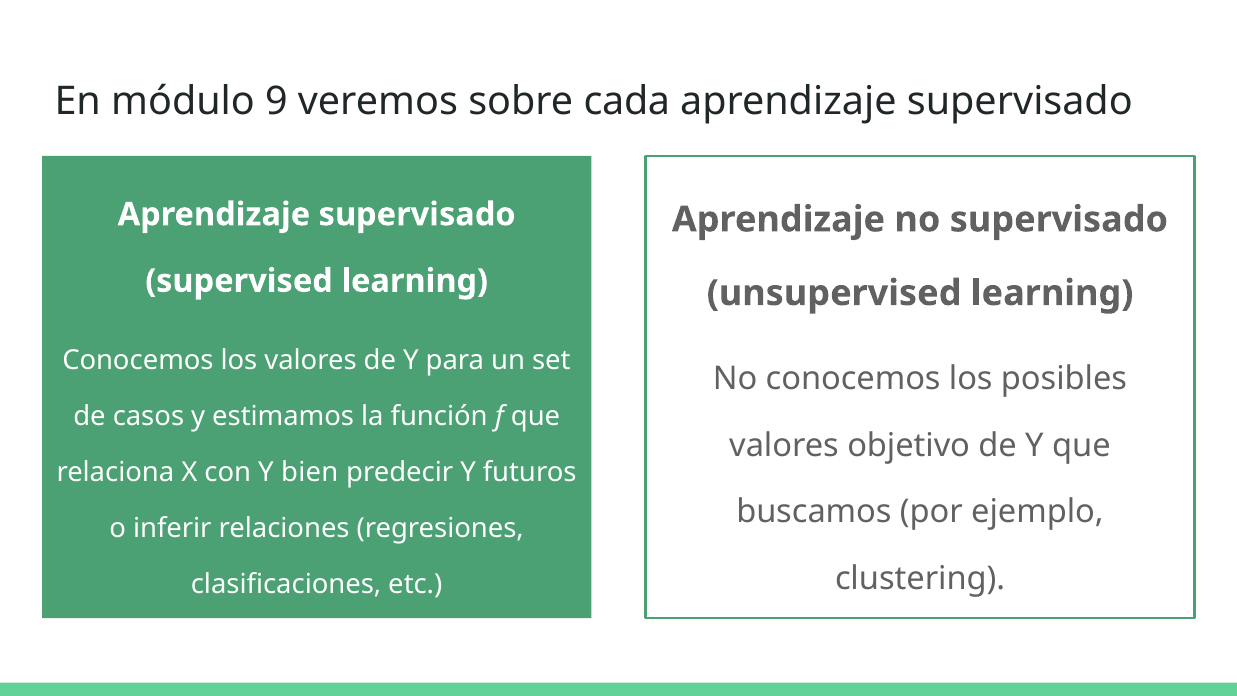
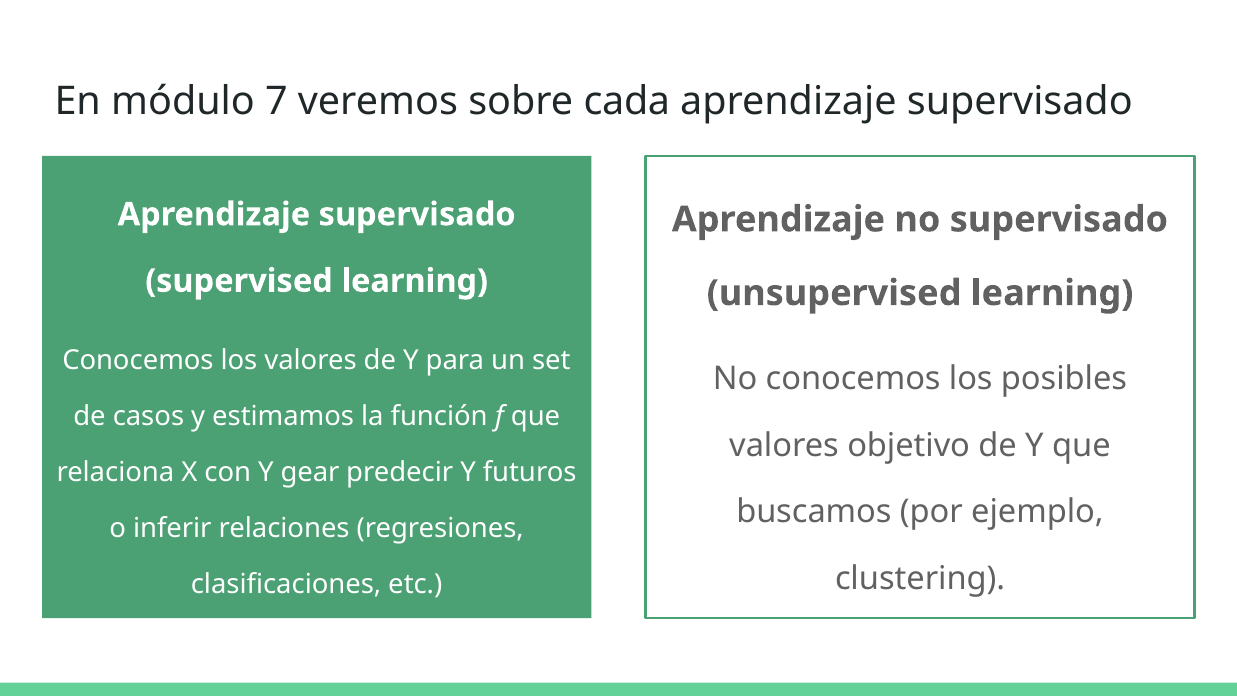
9: 9 -> 7
bien: bien -> gear
